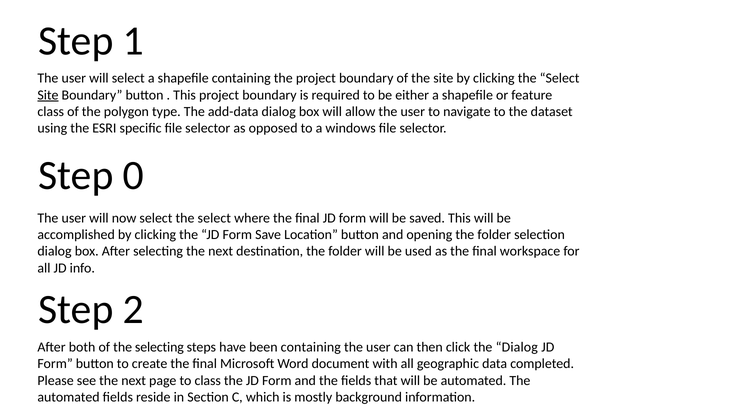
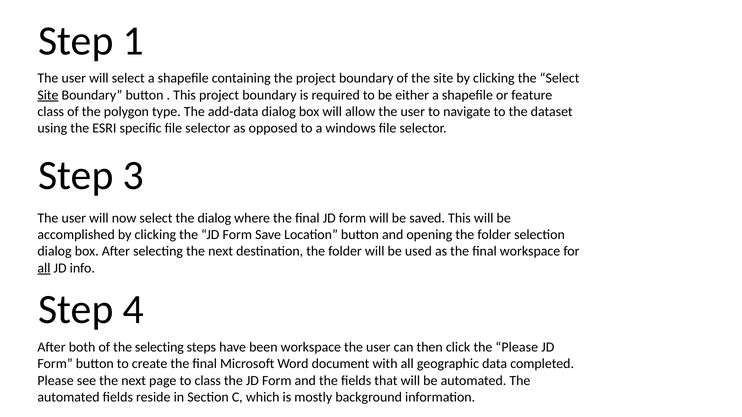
0: 0 -> 3
select the select: select -> dialog
all at (44, 268) underline: none -> present
2: 2 -> 4
been containing: containing -> workspace
the Dialog: Dialog -> Please
